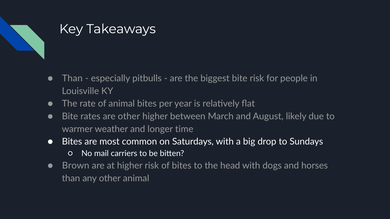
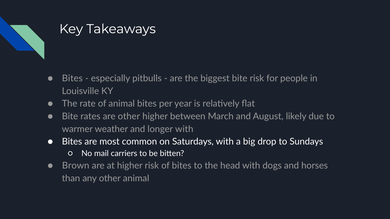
Than at (72, 78): Than -> Bites
longer time: time -> with
